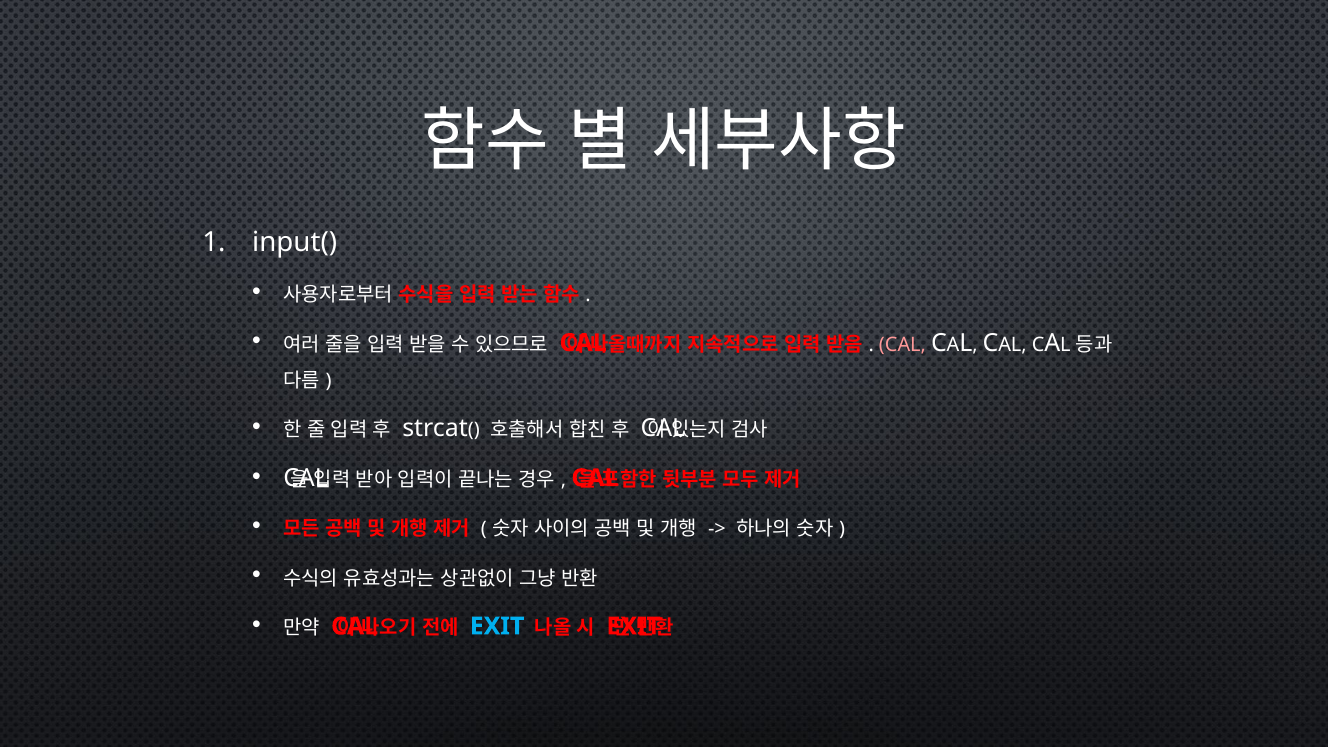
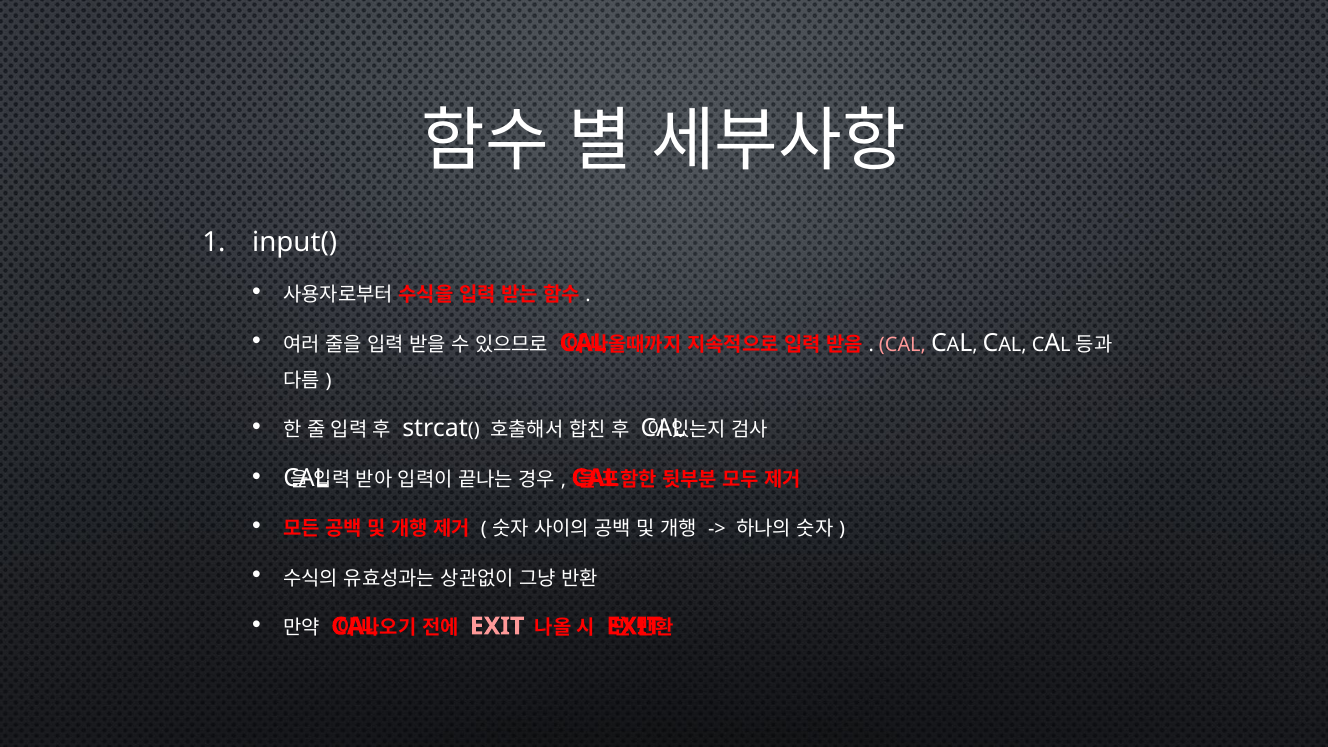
EXIT at (497, 626) colour: light blue -> pink
